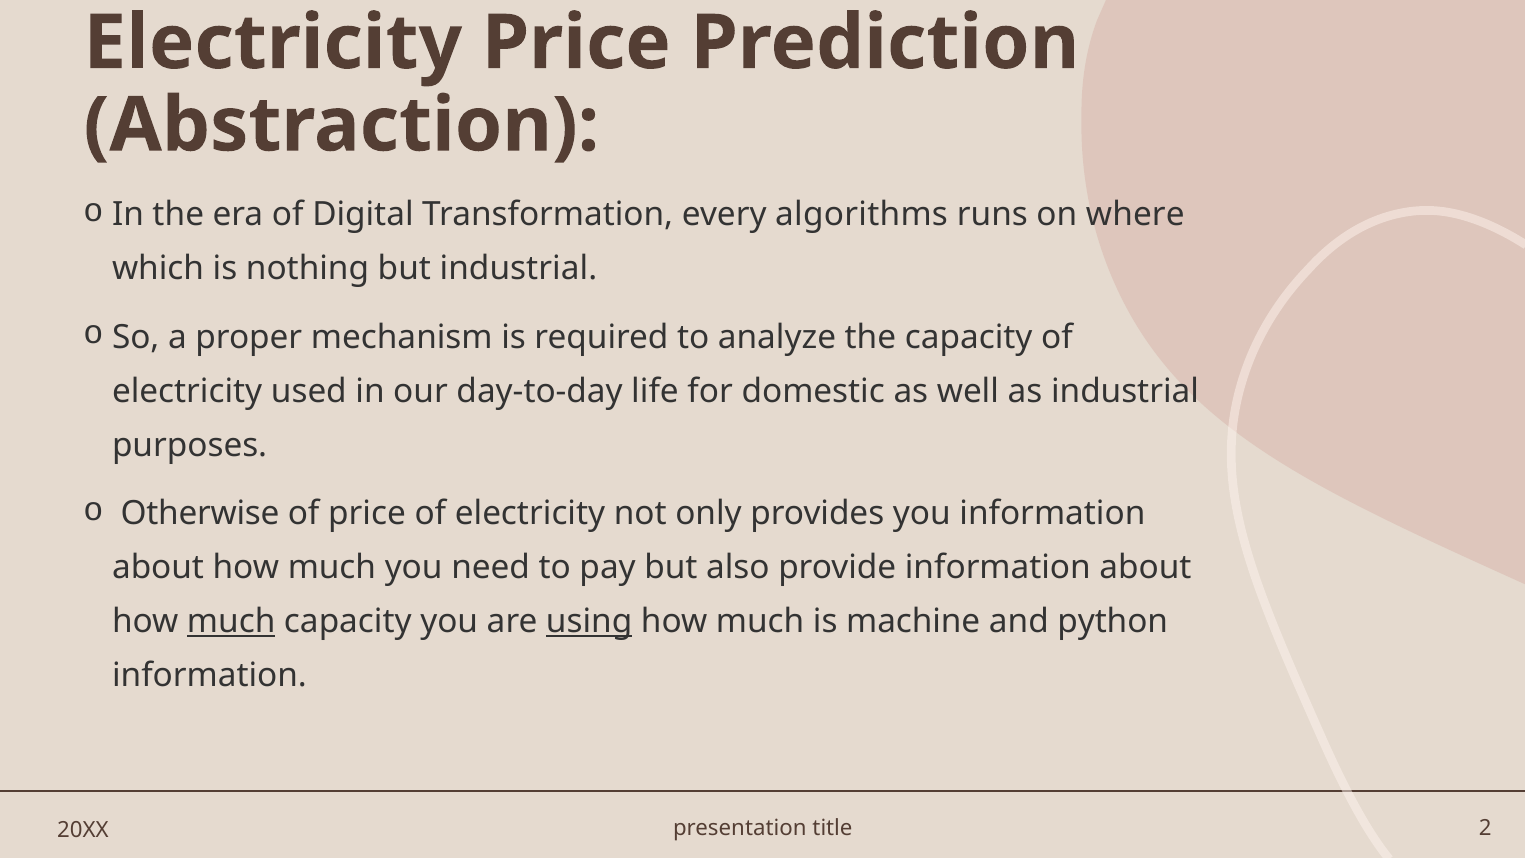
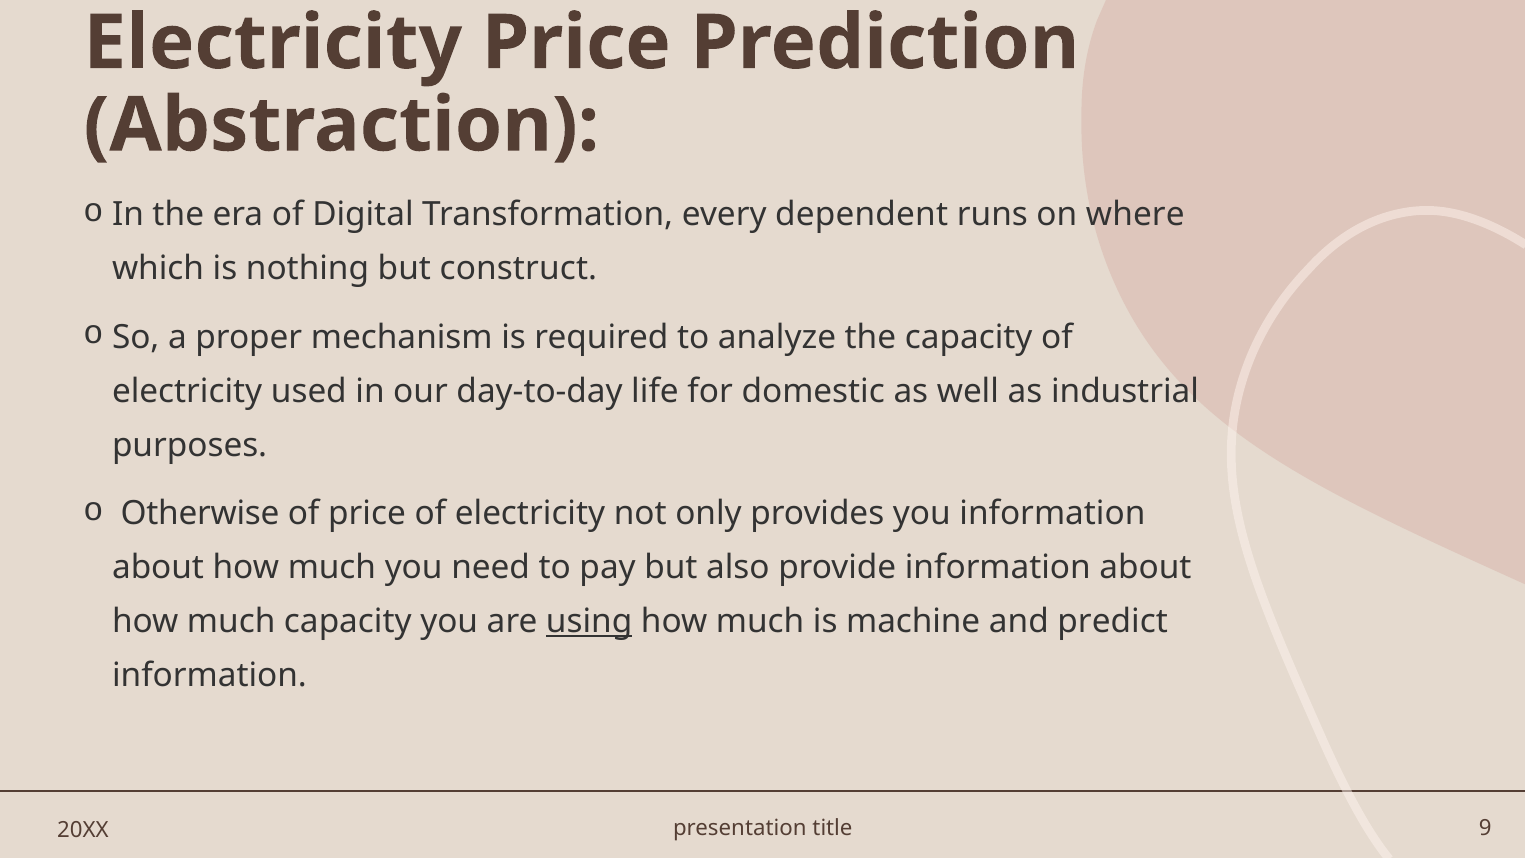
algorithms: algorithms -> dependent
but industrial: industrial -> construct
much at (231, 622) underline: present -> none
python: python -> predict
2: 2 -> 9
